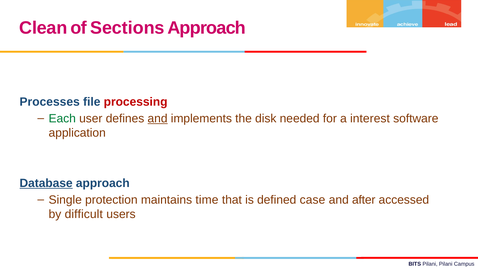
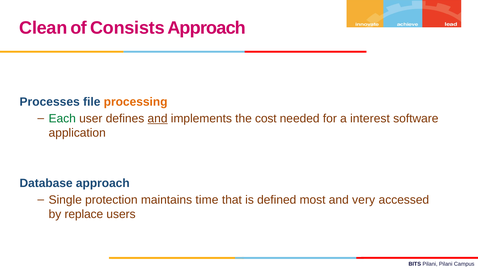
Sections: Sections -> Consists
processing colour: red -> orange
disk: disk -> cost
Database underline: present -> none
case: case -> most
after: after -> very
difficult: difficult -> replace
